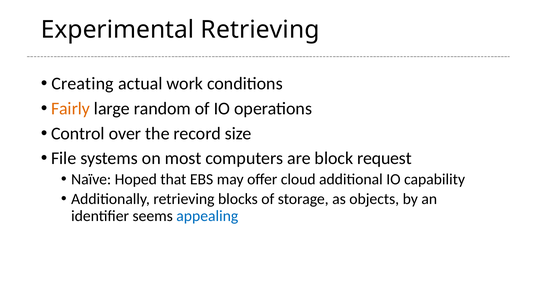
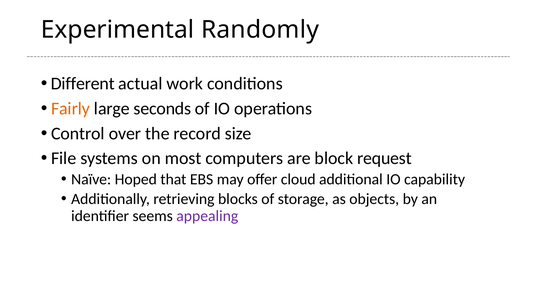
Experimental Retrieving: Retrieving -> Randomly
Creating: Creating -> Different
random: random -> seconds
appealing colour: blue -> purple
